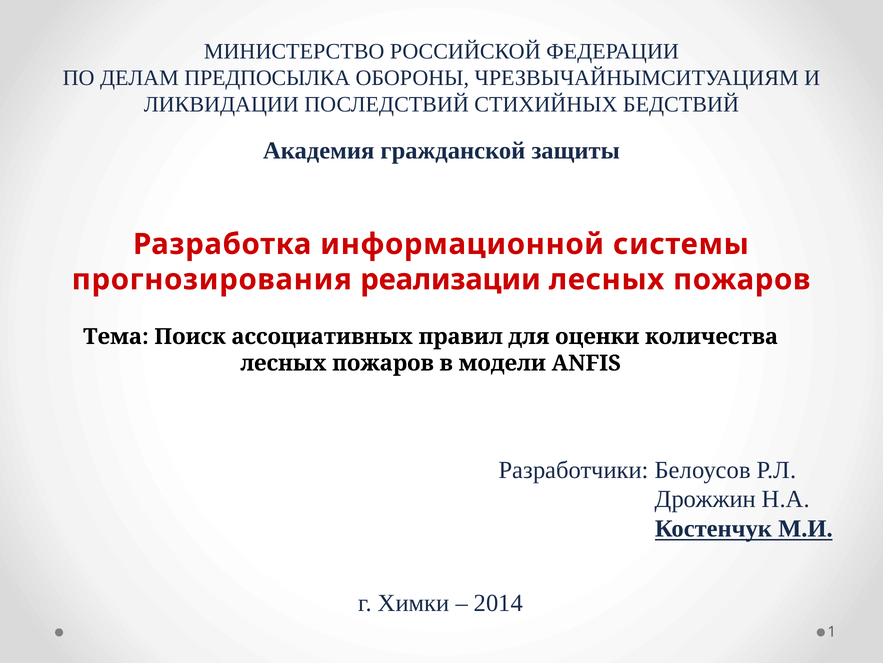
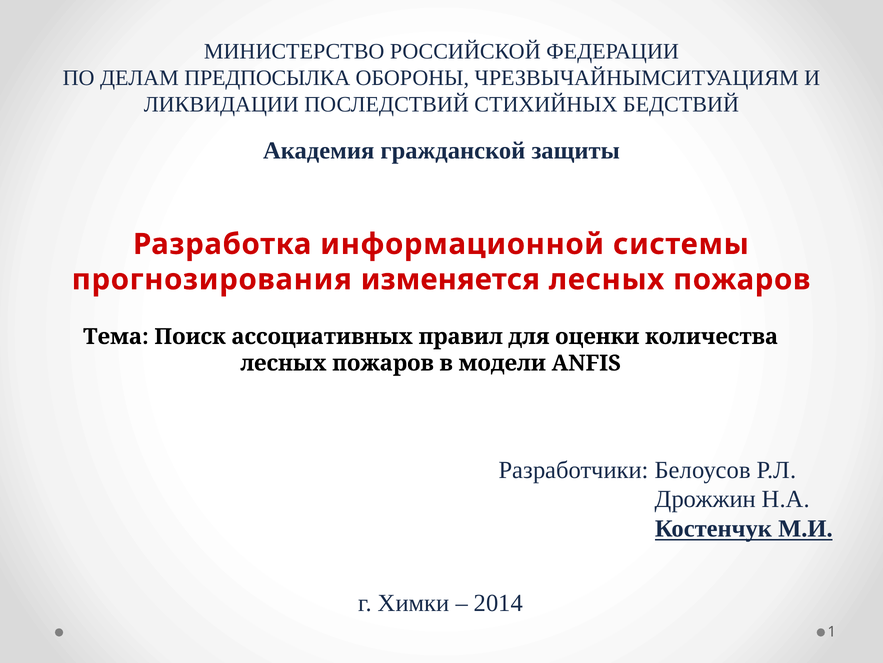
реализации: реализации -> изменяется
